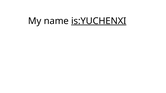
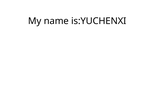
is:YUCHENXI underline: present -> none
